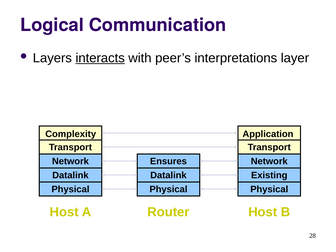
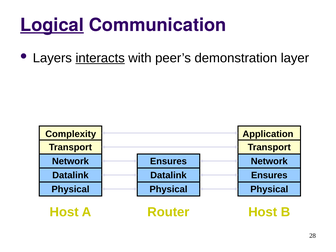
Logical underline: none -> present
interpretations: interpretations -> demonstration
Existing at (269, 175): Existing -> Ensures
